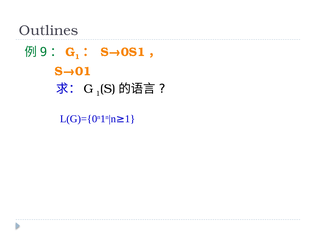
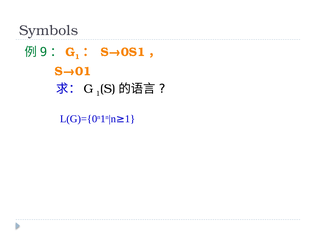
Outlines: Outlines -> Symbols
